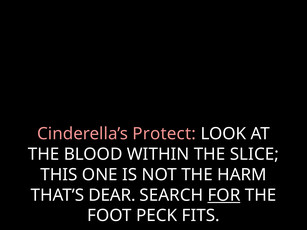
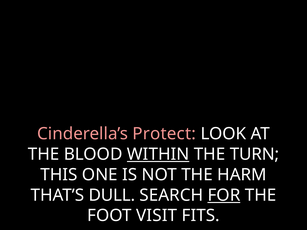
WITHIN underline: none -> present
SLICE: SLICE -> TURN
DEAR: DEAR -> DULL
PECK: PECK -> VISIT
